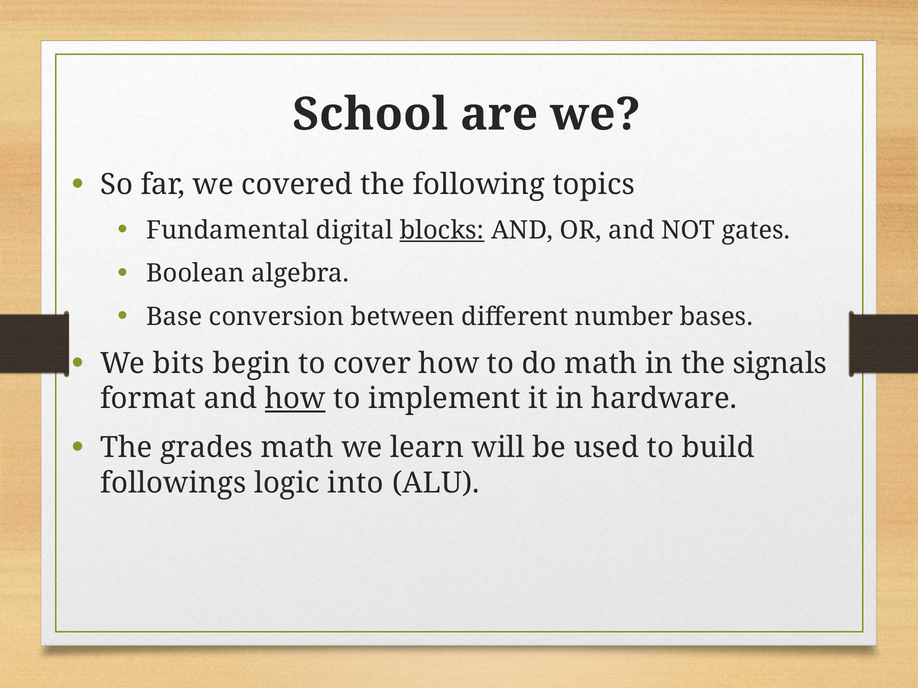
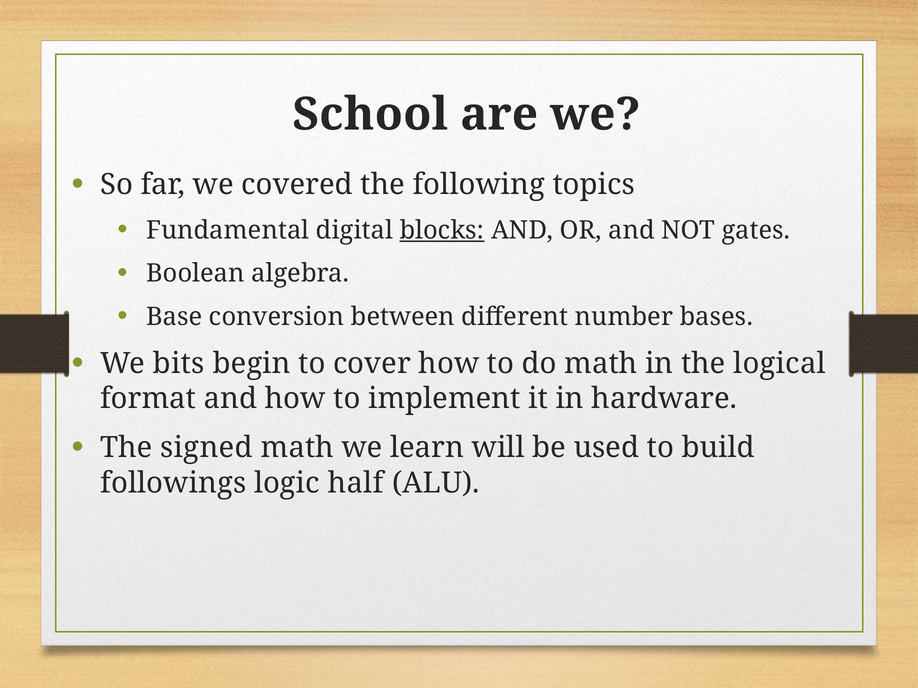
signals: signals -> logical
how at (295, 399) underline: present -> none
grades: grades -> signed
into: into -> half
